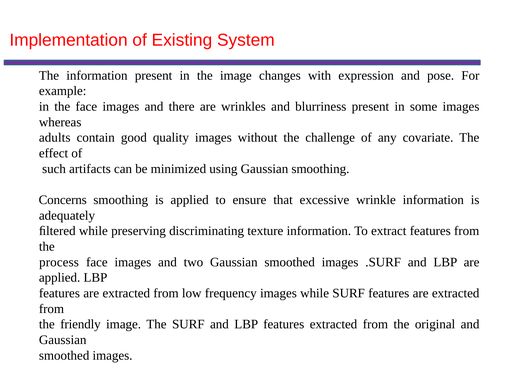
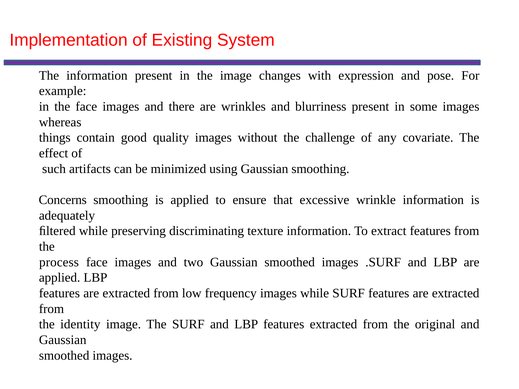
adults: adults -> things
friendly: friendly -> identity
